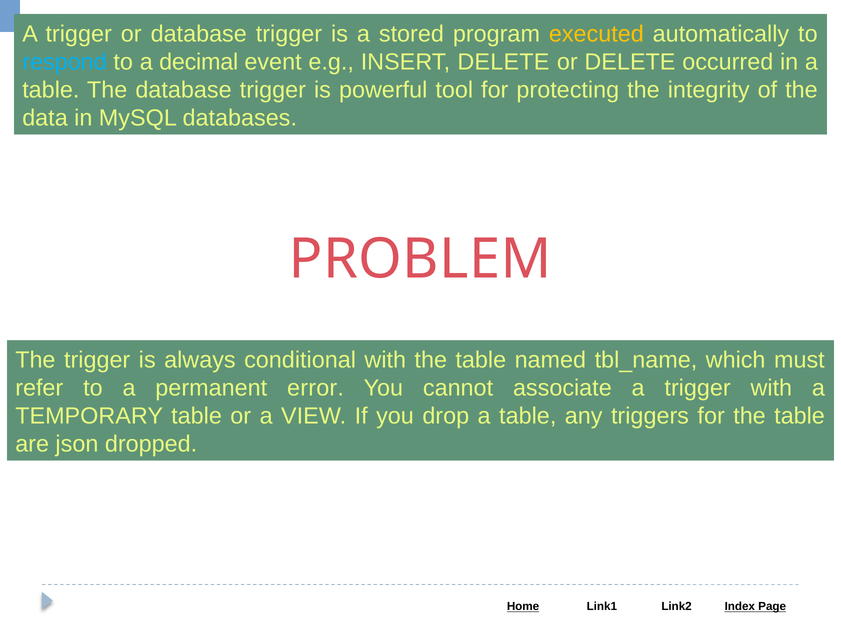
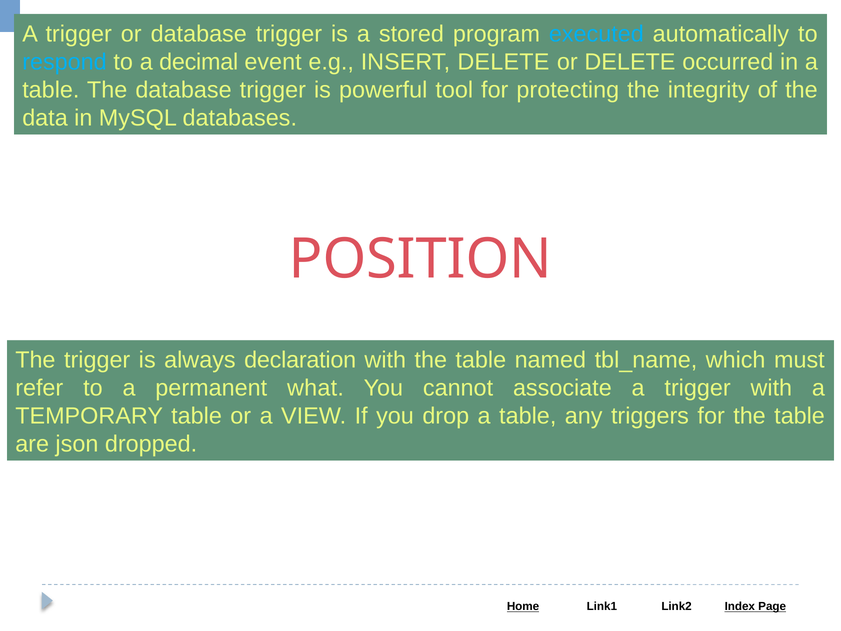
executed colour: yellow -> light blue
PROBLEM: PROBLEM -> POSITION
conditional: conditional -> declaration
error: error -> what
